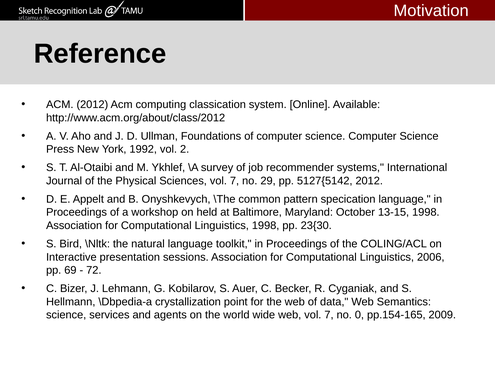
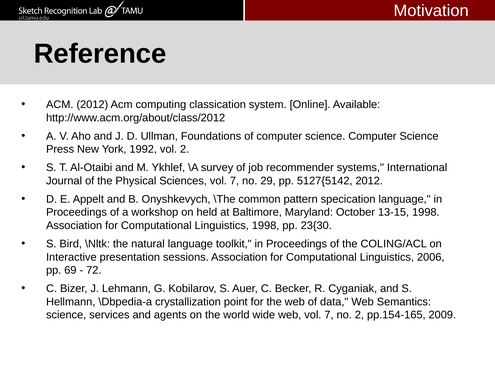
no 0: 0 -> 2
